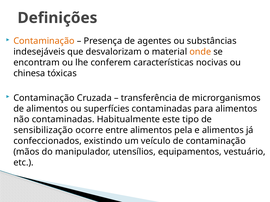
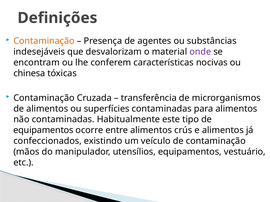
onde colour: orange -> purple
sensibilização at (43, 131): sensibilização -> equipamentos
pela: pela -> crús
